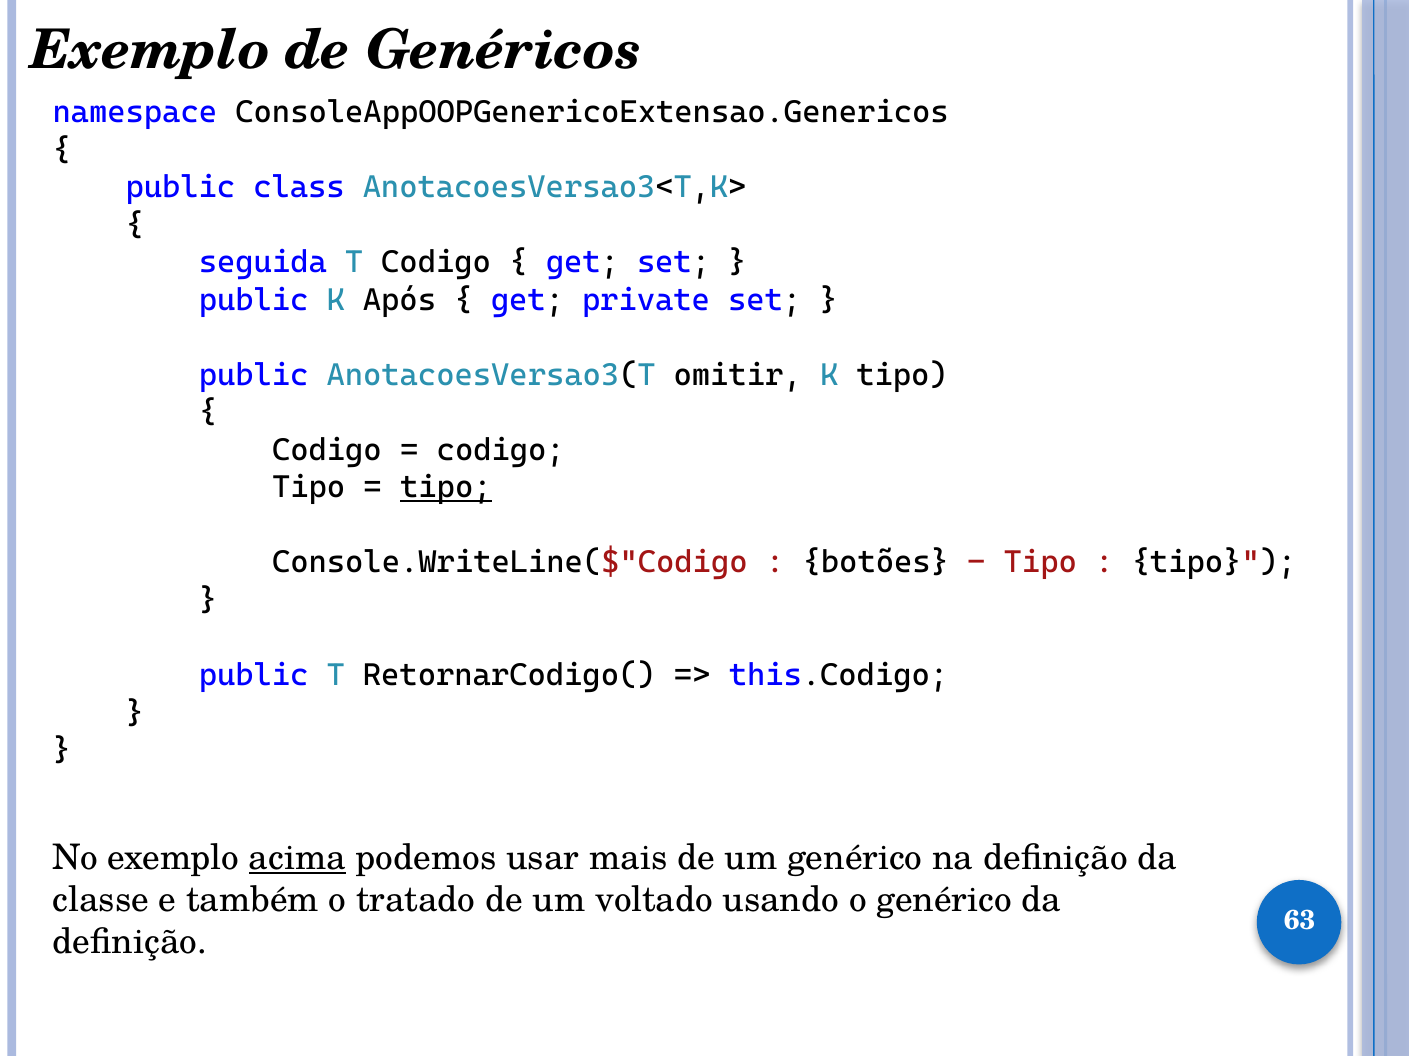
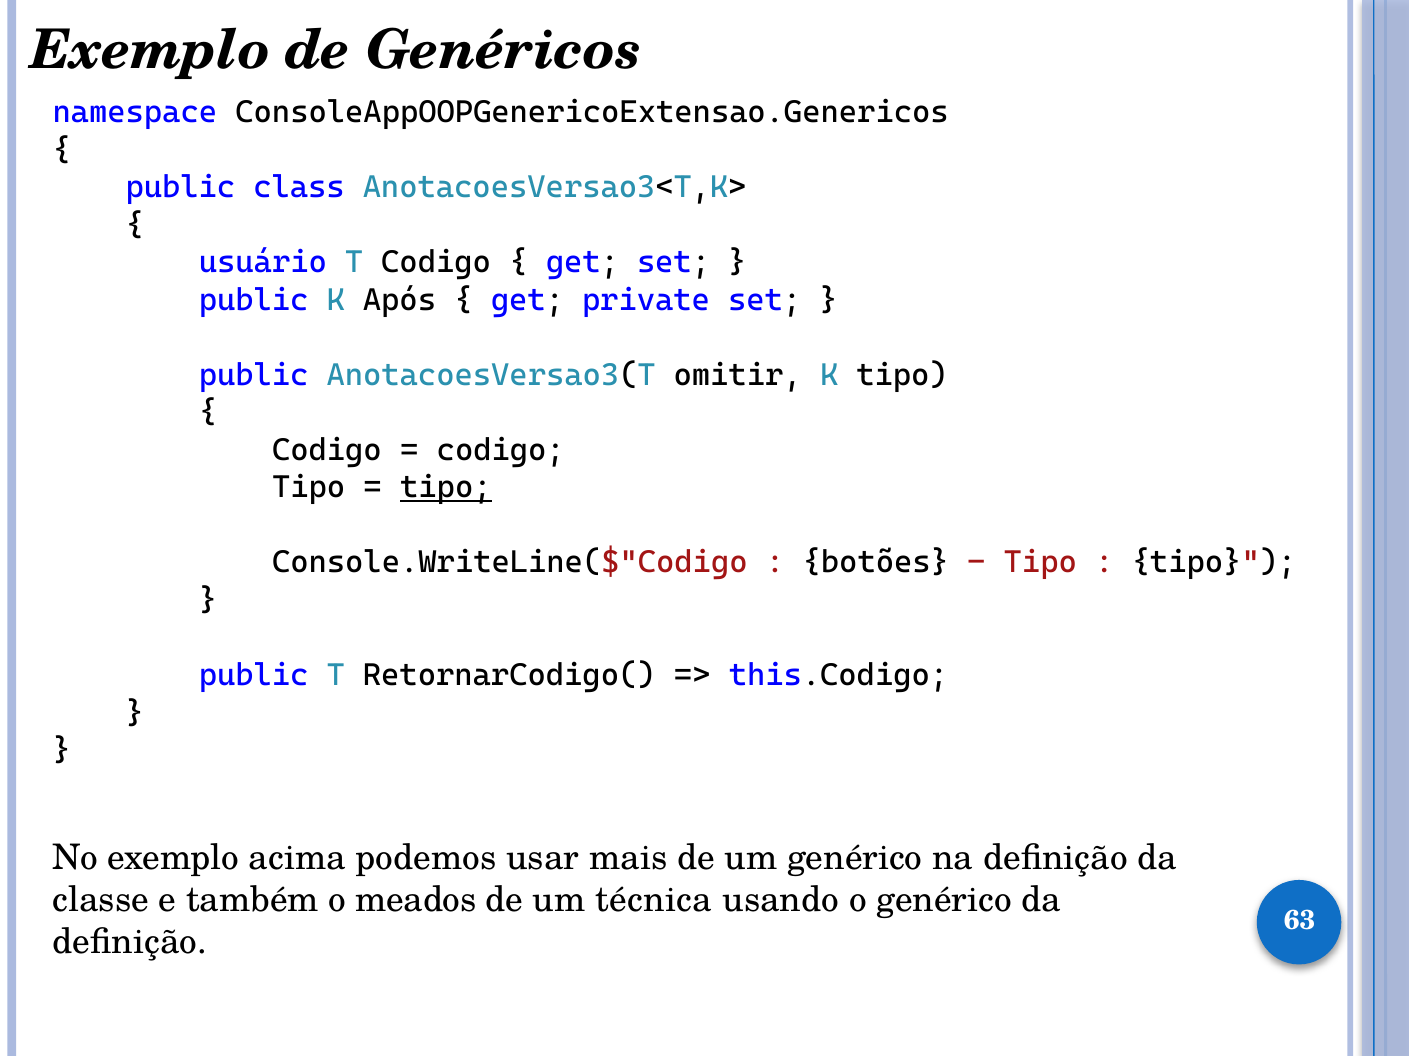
seguida: seguida -> usuário
acima underline: present -> none
tratado: tratado -> meados
voltado: voltado -> técnica
